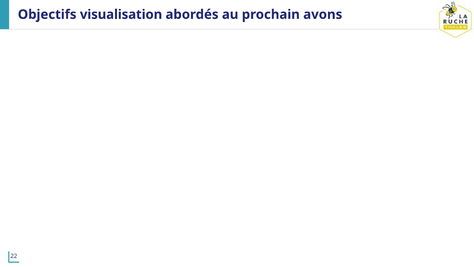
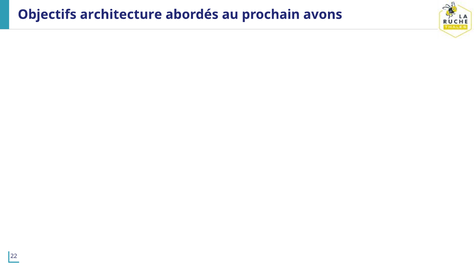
visualisation: visualisation -> architecture
